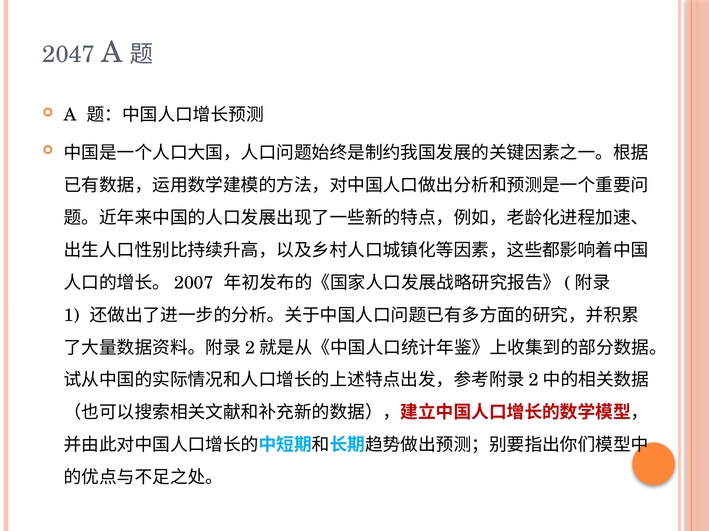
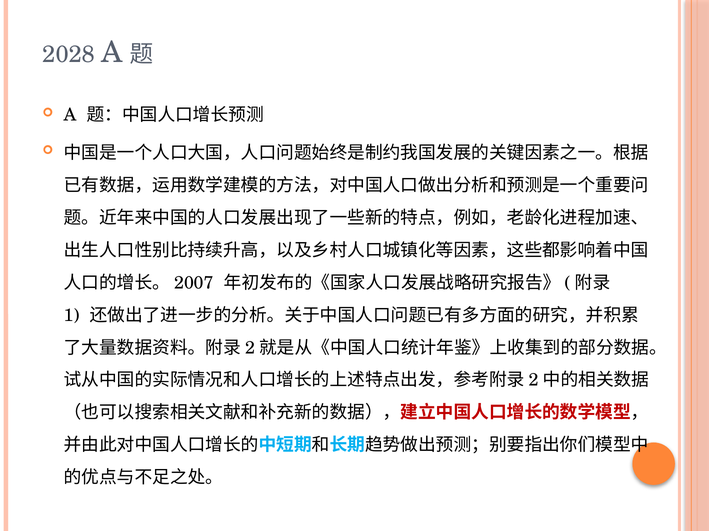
2047: 2047 -> 2028
